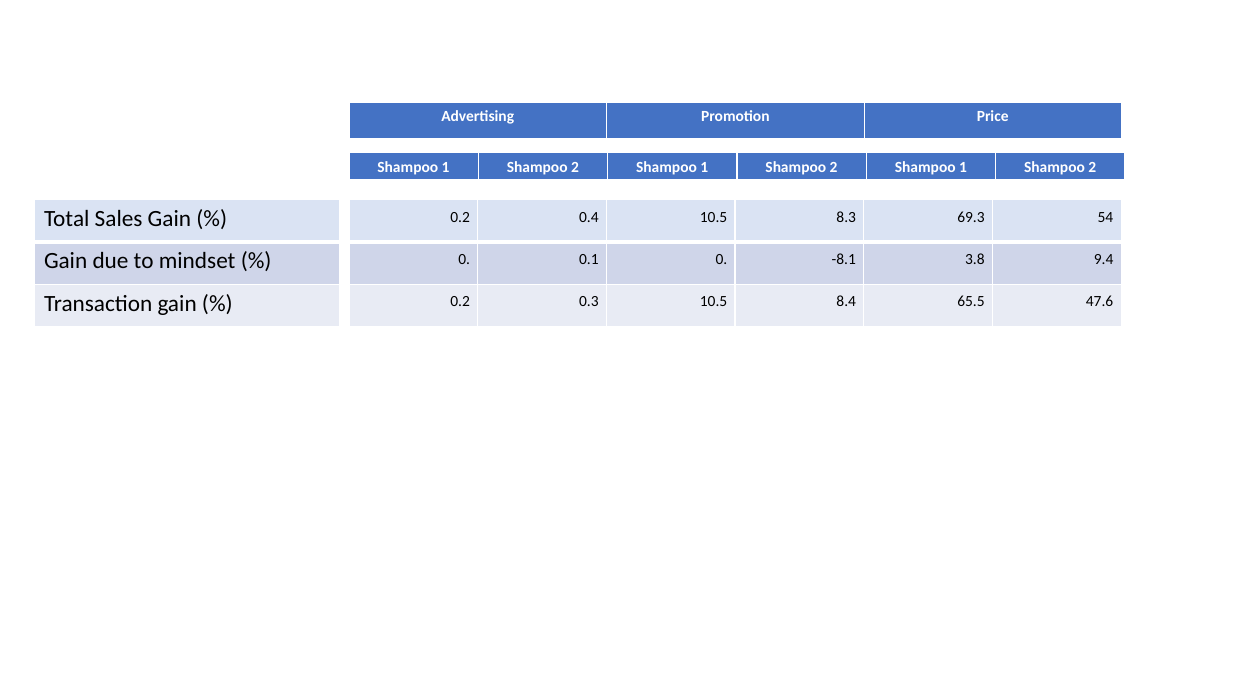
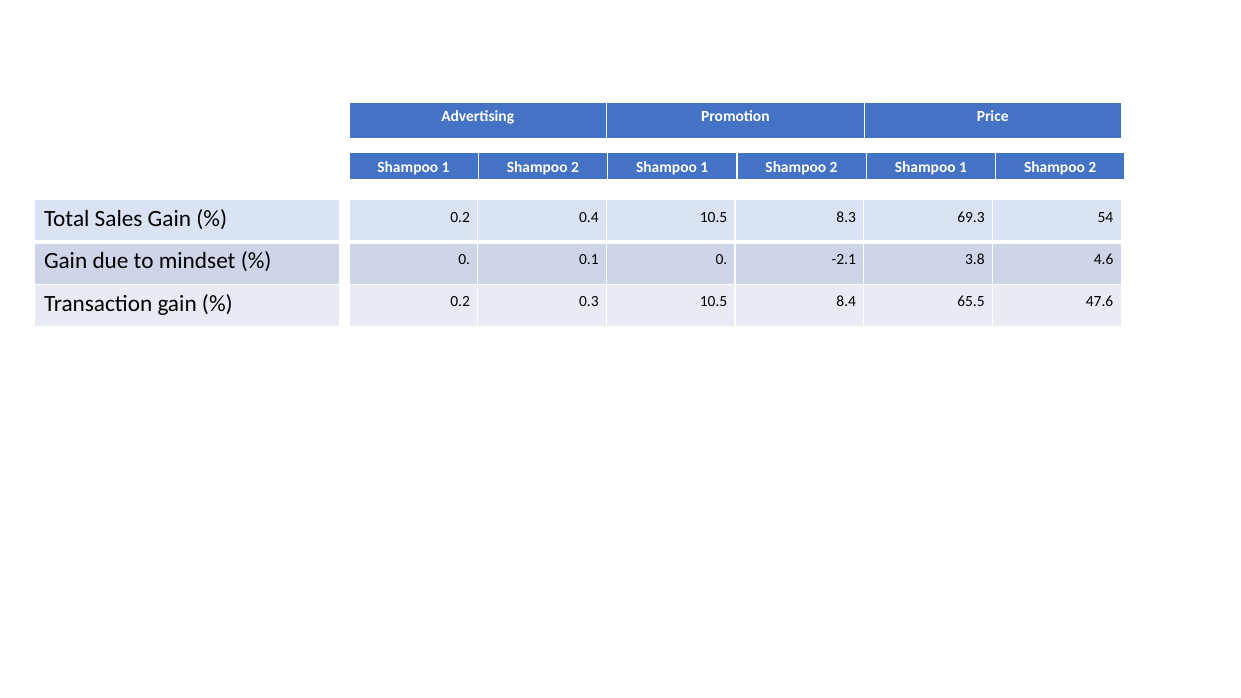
-8.1: -8.1 -> -2.1
9.4: 9.4 -> 4.6
